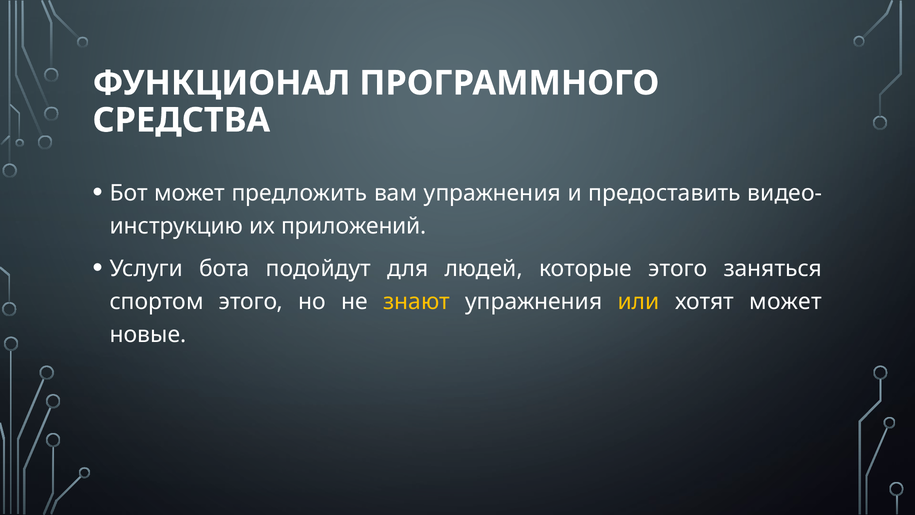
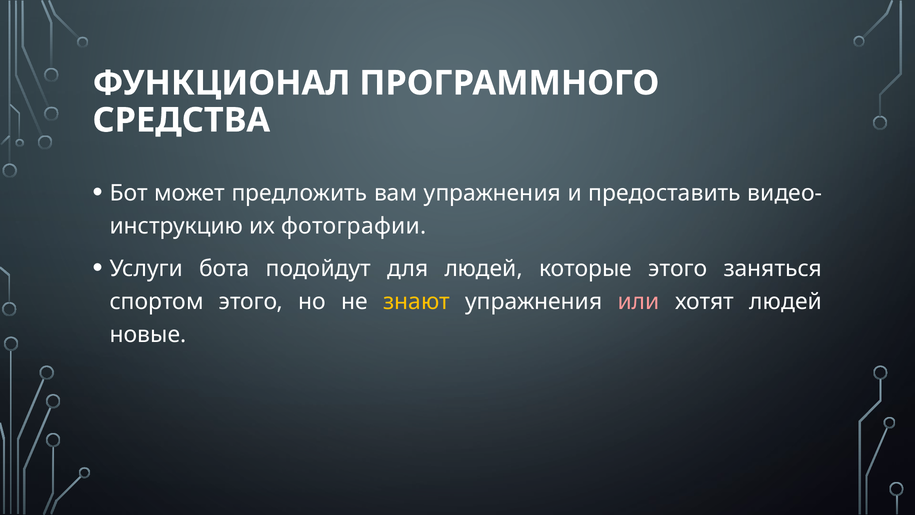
приложений: приложений -> фотографии
или colour: yellow -> pink
хотят может: может -> людей
